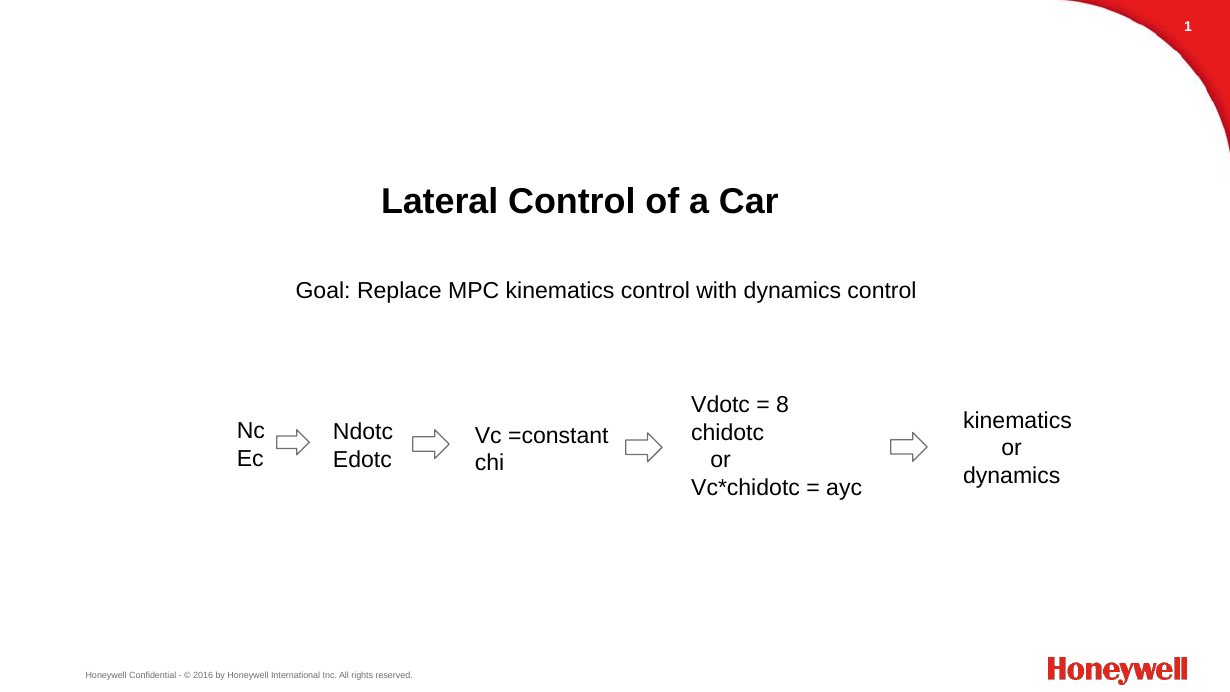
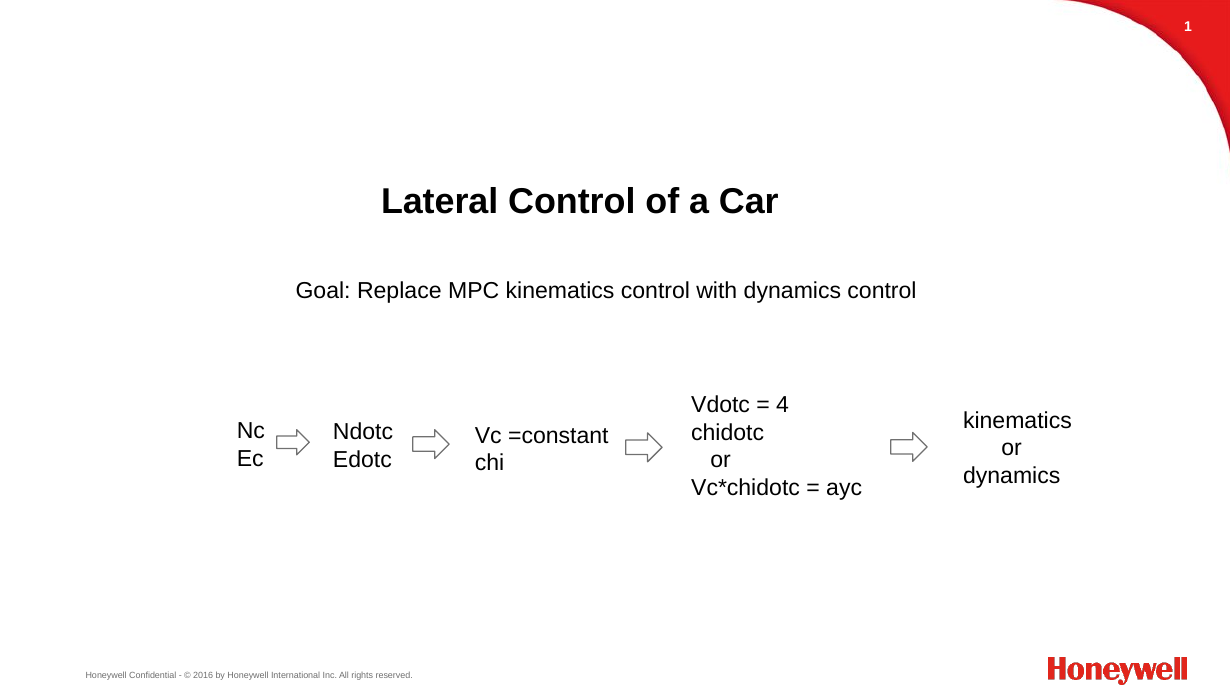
8: 8 -> 4
